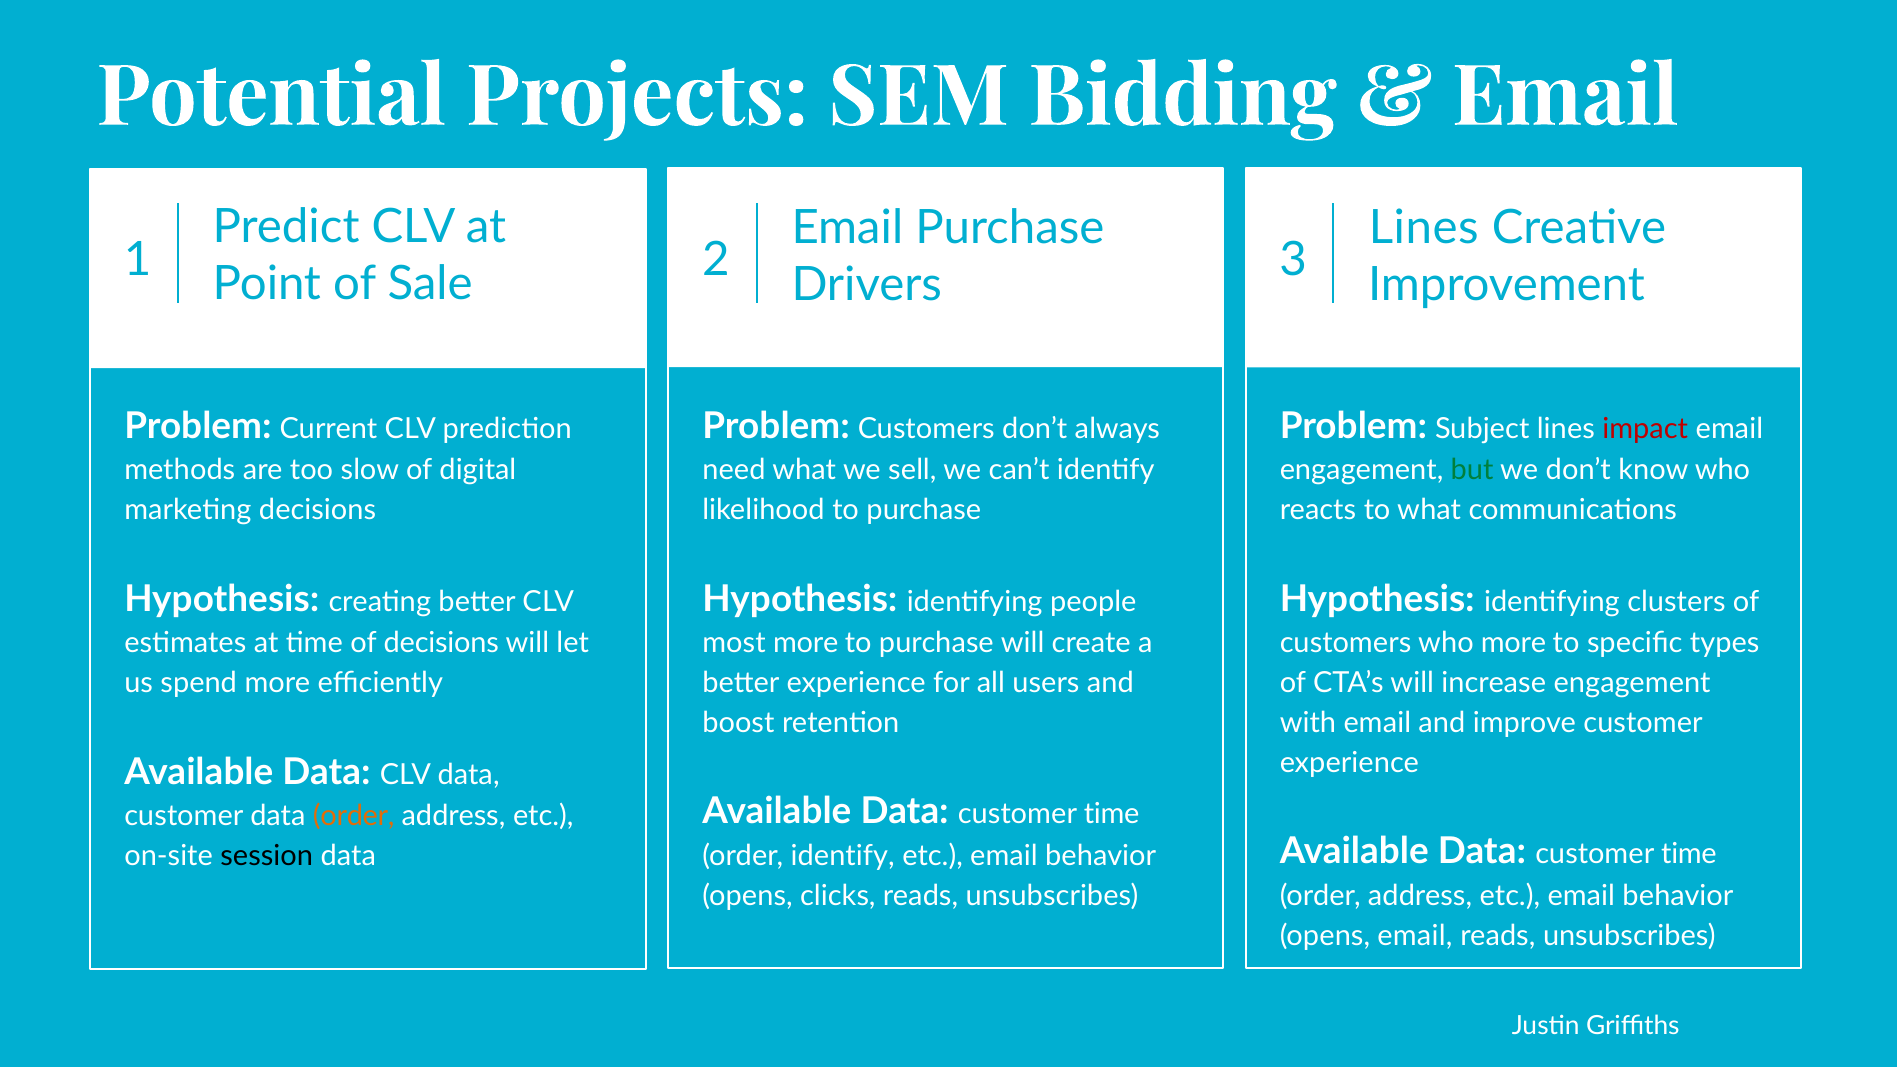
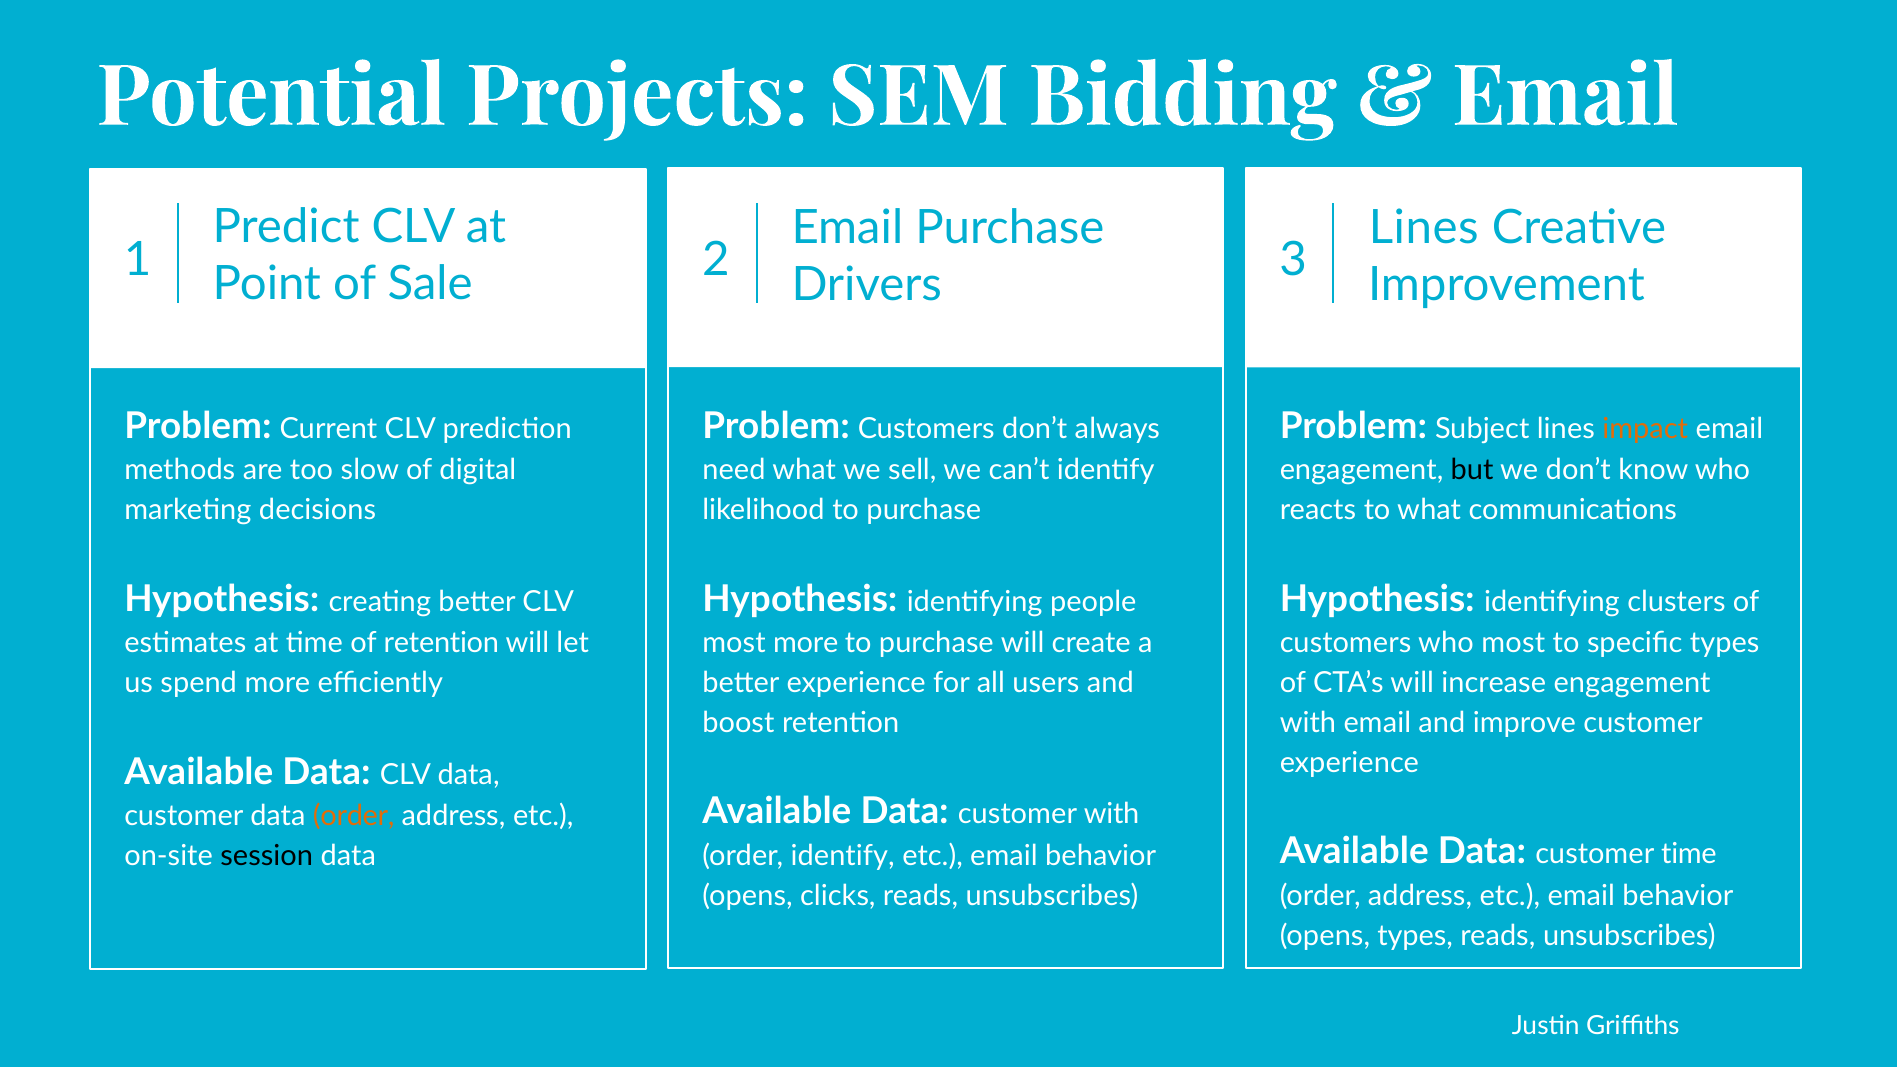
impact colour: red -> orange
but colour: green -> black
of decisions: decisions -> retention
who more: more -> most
time at (1112, 815): time -> with
opens email: email -> types
